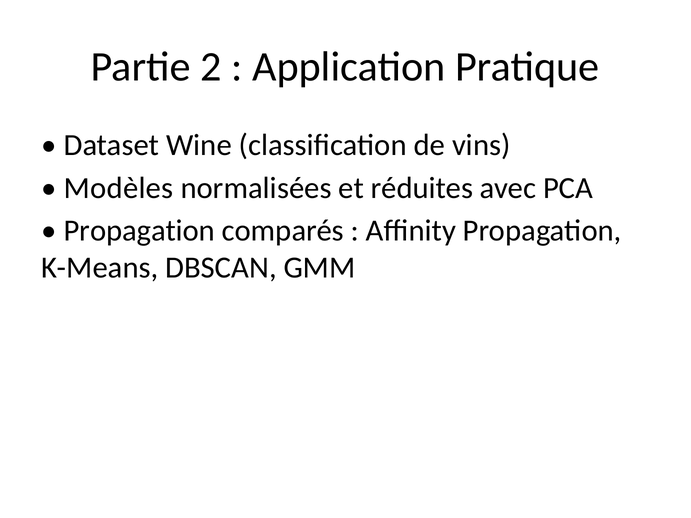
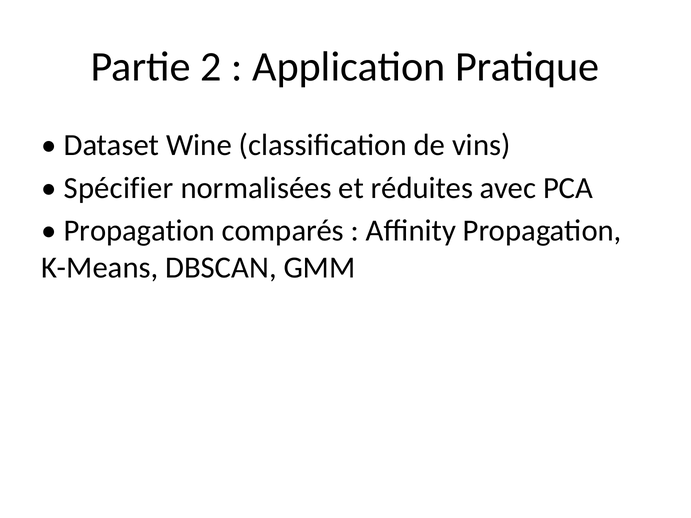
Modèles: Modèles -> Spécifier
